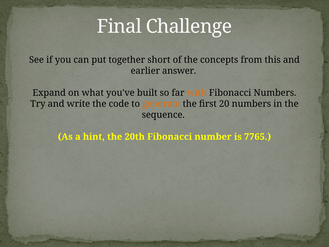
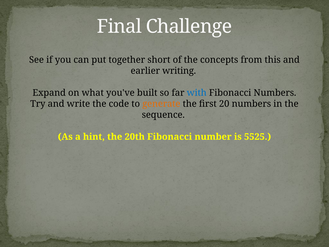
answer: answer -> writing
with colour: orange -> blue
7765: 7765 -> 5525
